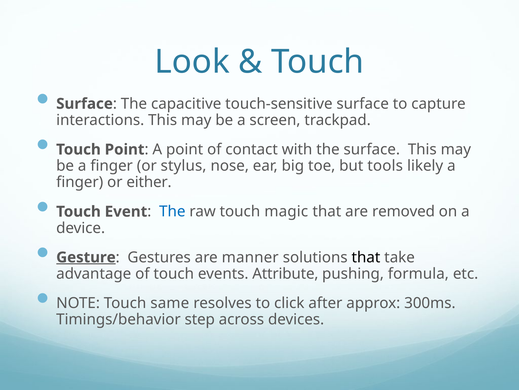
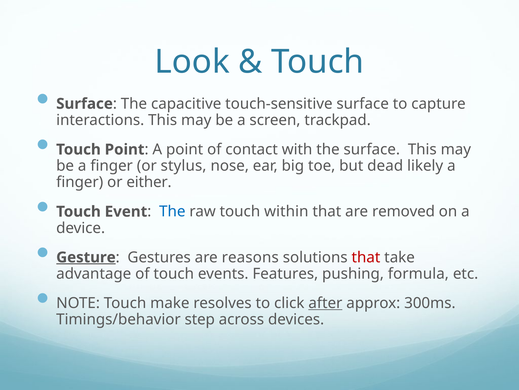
tools: tools -> dead
magic: magic -> within
manner: manner -> reasons
that at (366, 257) colour: black -> red
Attribute: Attribute -> Features
same: same -> make
after underline: none -> present
